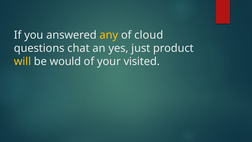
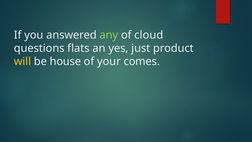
any colour: yellow -> light green
chat: chat -> flats
would: would -> house
visited: visited -> comes
